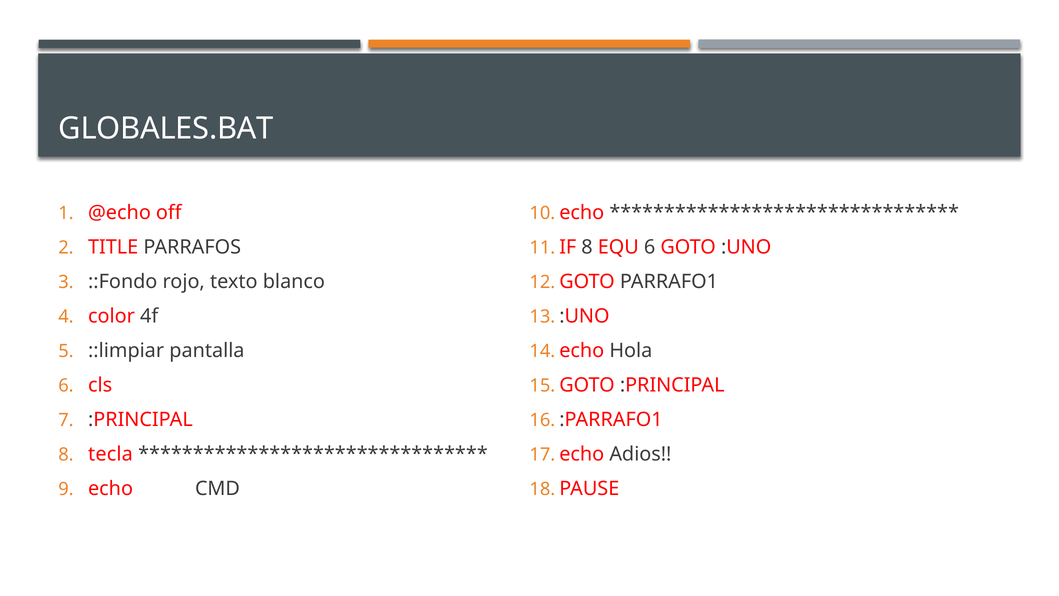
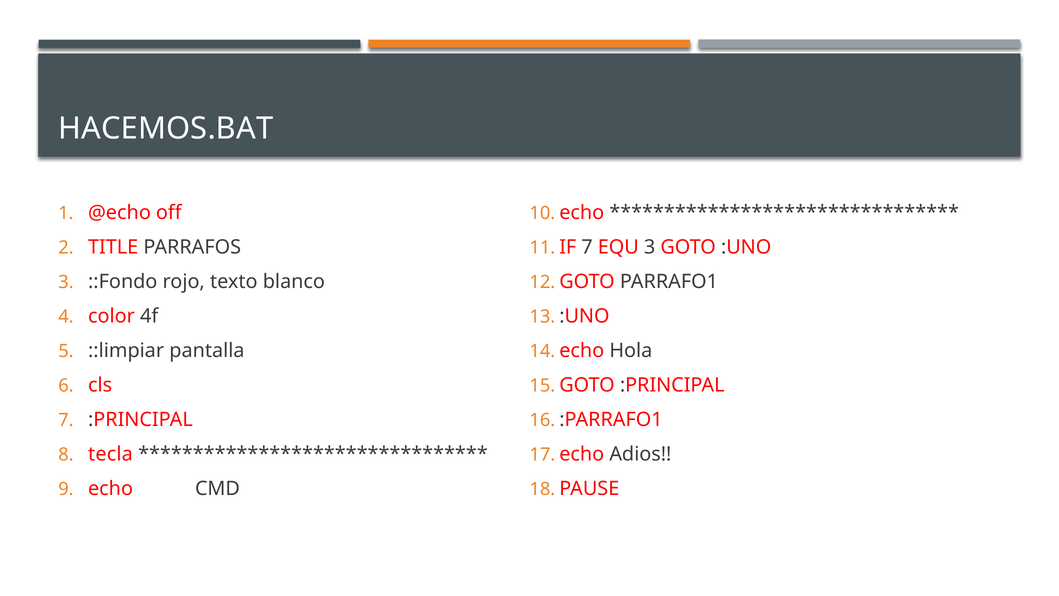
GLOBALES.BAT: GLOBALES.BAT -> HACEMOS.BAT
8 at (587, 247): 8 -> 7
EQU 6: 6 -> 3
